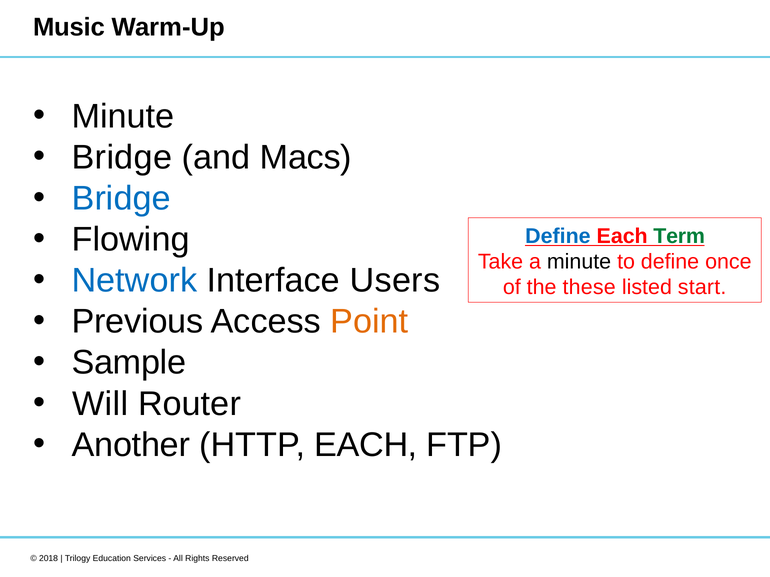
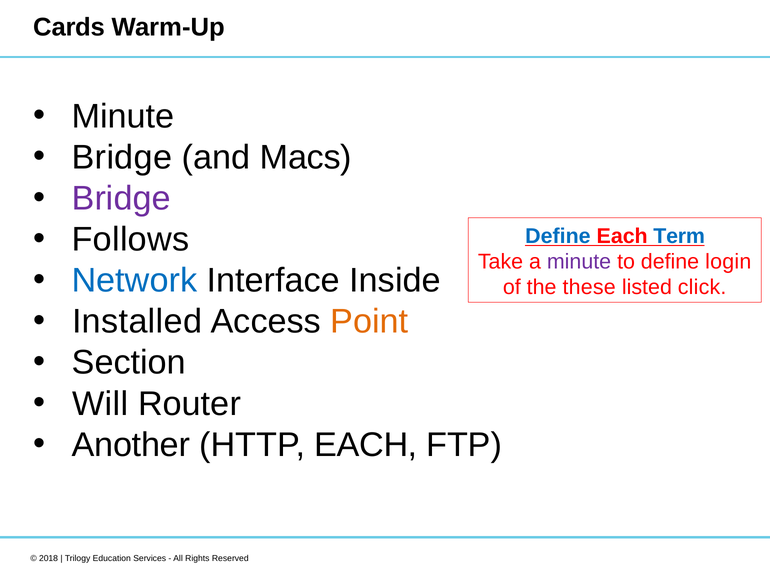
Music: Music -> Cards
Bridge at (121, 199) colour: blue -> purple
Flowing: Flowing -> Follows
Term colour: green -> blue
minute at (579, 262) colour: black -> purple
once: once -> login
Users: Users -> Inside
start: start -> click
Previous: Previous -> Installed
Sample: Sample -> Section
